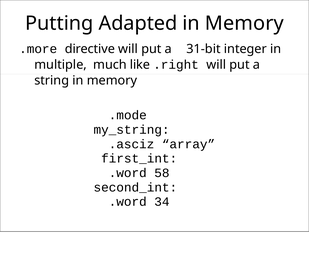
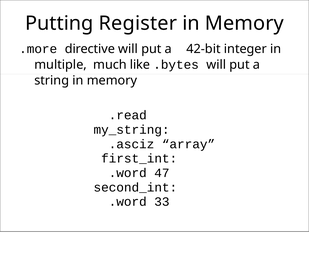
Adapted: Adapted -> Register
31-bit: 31-bit -> 42-bit
.right: .right -> .bytes
.mode: .mode -> .read
58: 58 -> 47
34: 34 -> 33
